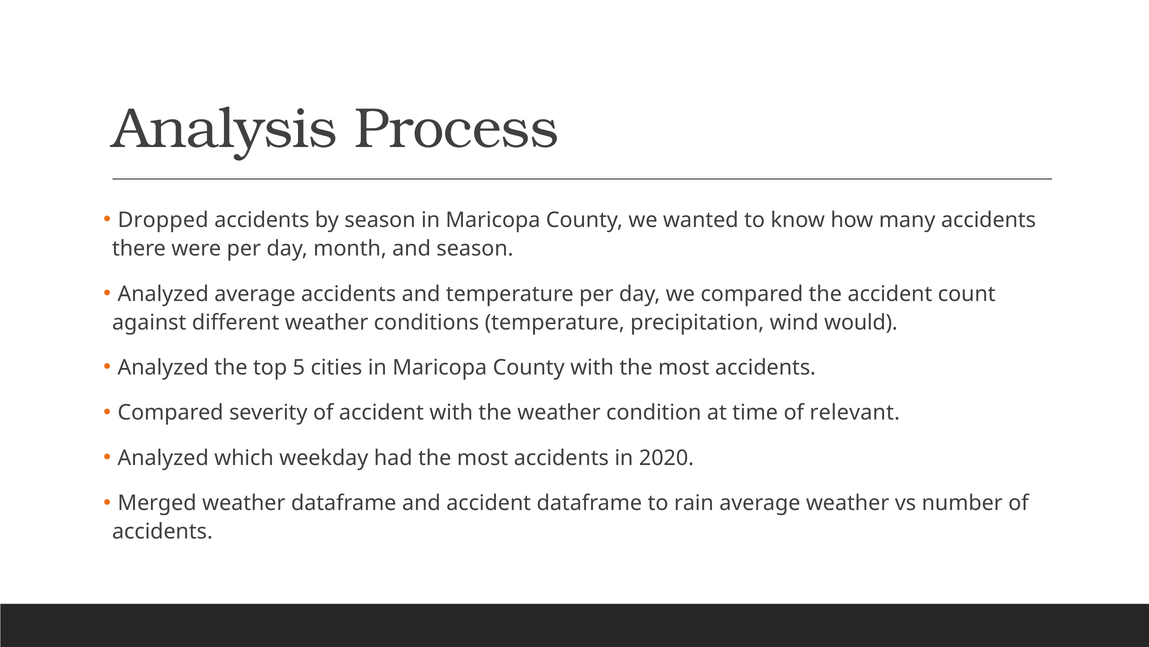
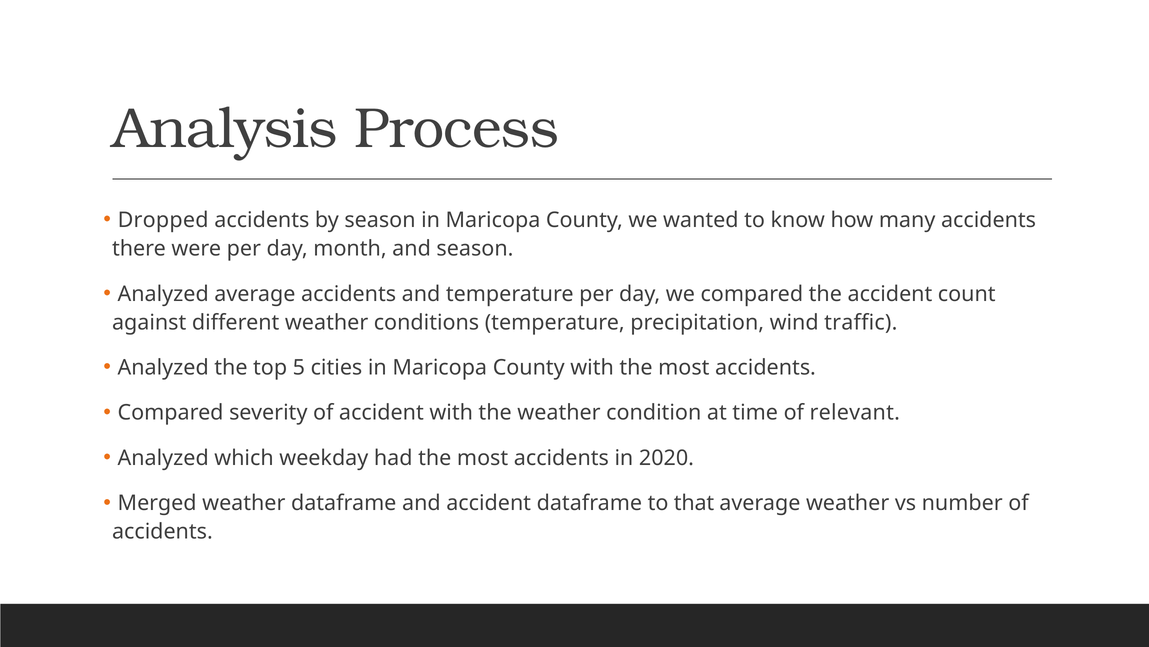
would: would -> traffic
rain: rain -> that
